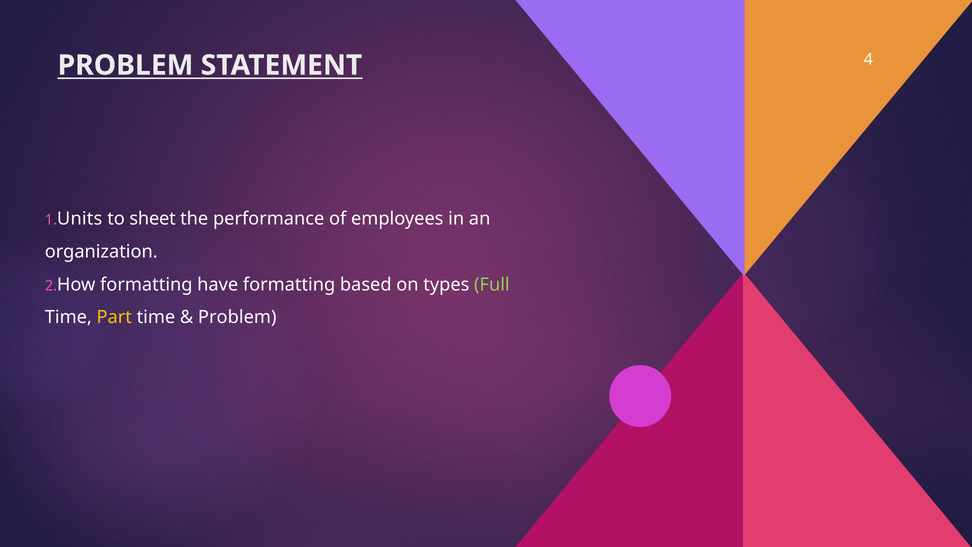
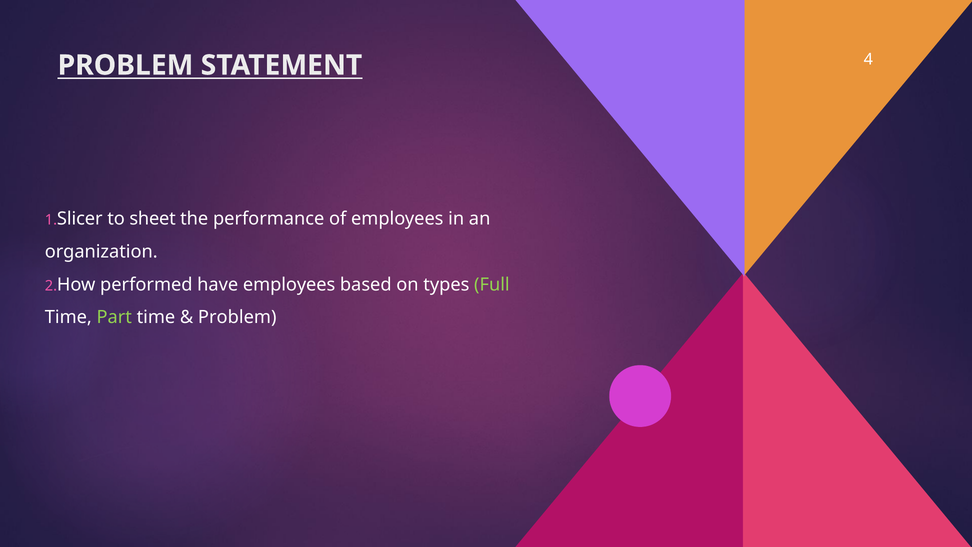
Units: Units -> Slicer
How formatting: formatting -> performed
have formatting: formatting -> employees
Part colour: yellow -> light green
